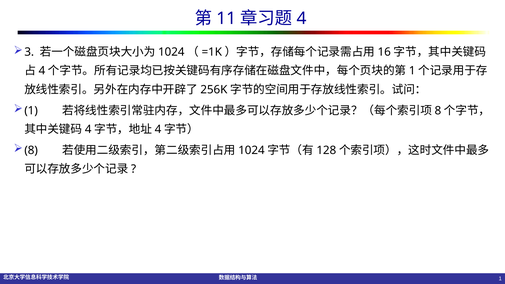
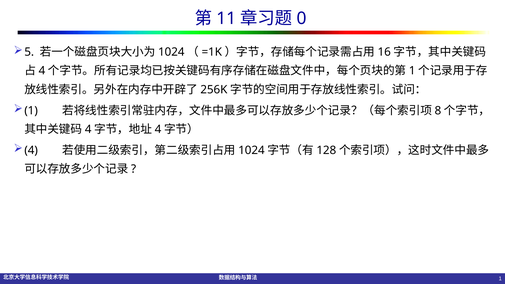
4 at (301, 19): 4 -> 0
3: 3 -> 5
8 at (31, 150): 8 -> 4
